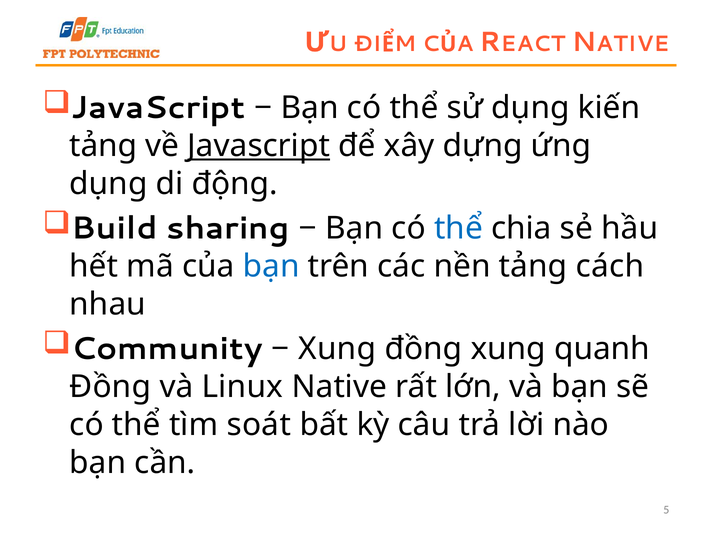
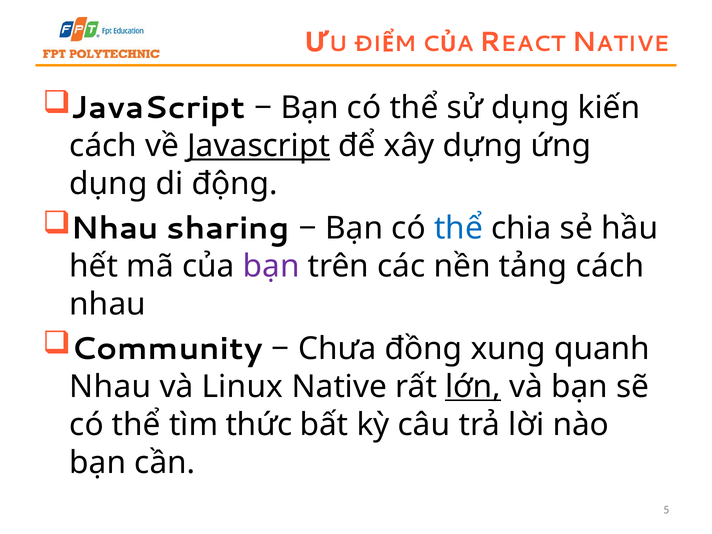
tảng at (103, 146): tảng -> cách
Build at (114, 228): Build -> Nhau
bạn at (271, 266) colour: blue -> purple
Xung at (337, 349): Xung -> Chưa
Đồng at (110, 387): Đồng -> Nhau
lớn underline: none -> present
soát: soát -> thức
